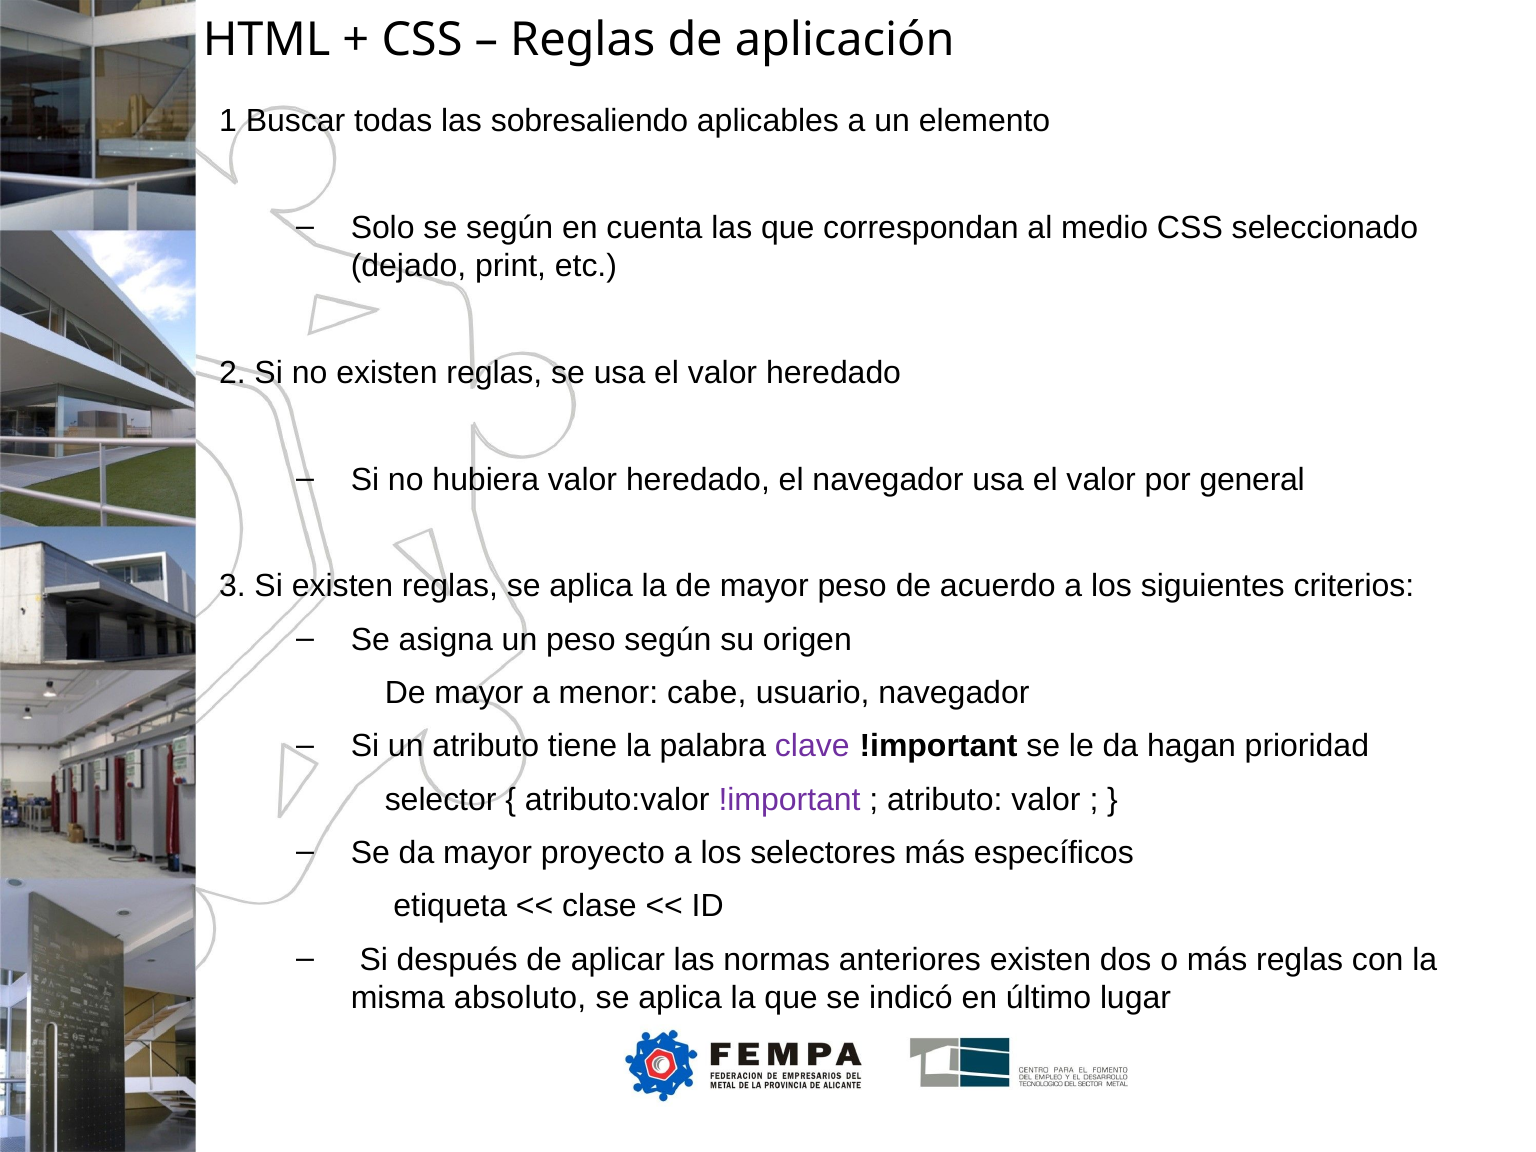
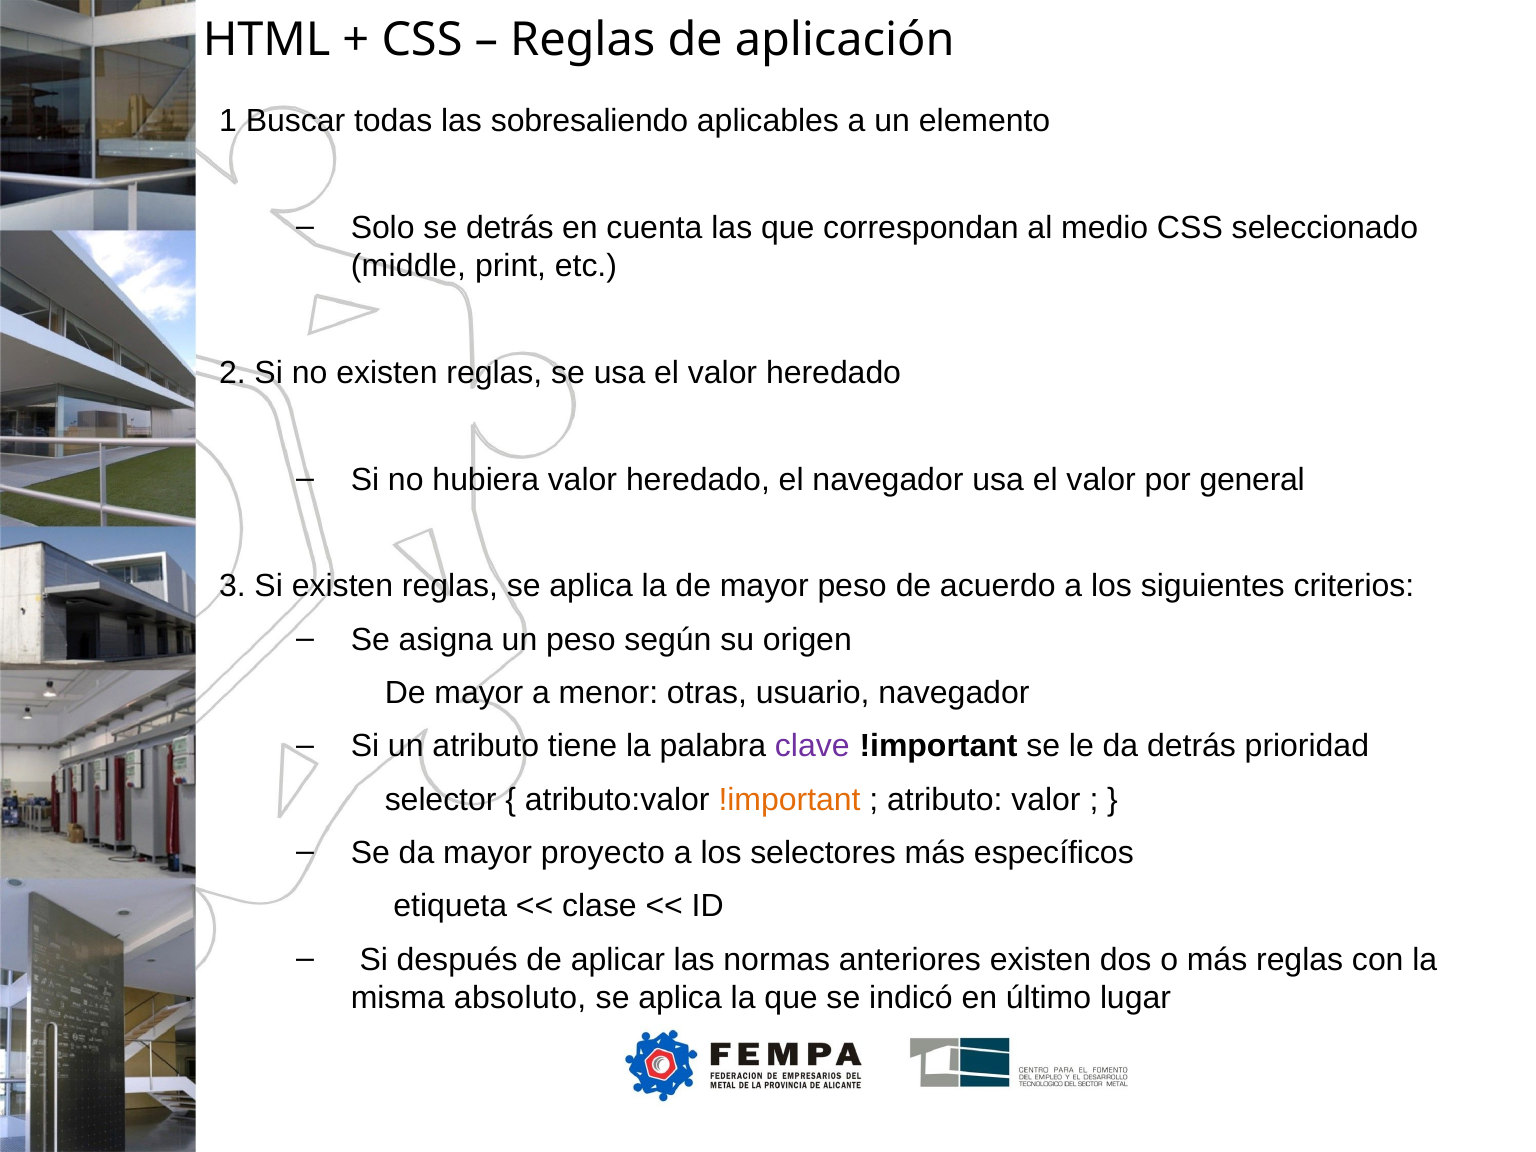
se según: según -> detrás
dejado: dejado -> middle
cabe: cabe -> otras
da hagan: hagan -> detrás
!important at (790, 800) colour: purple -> orange
